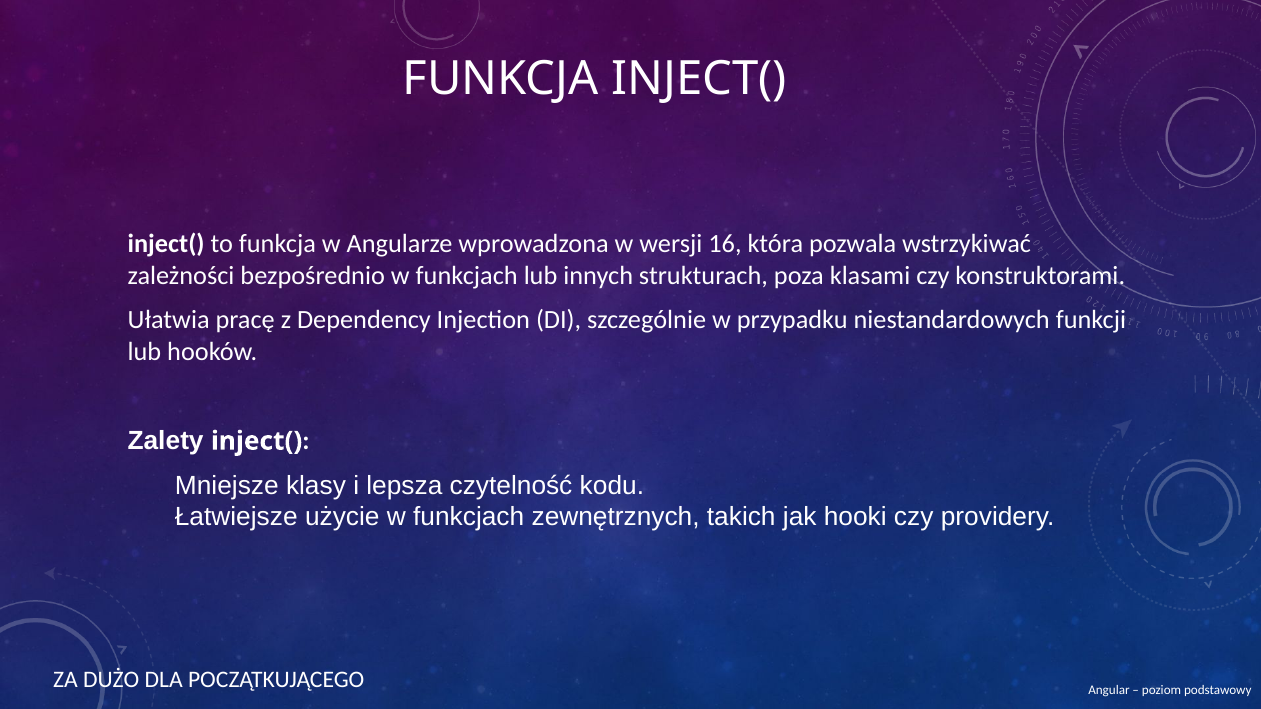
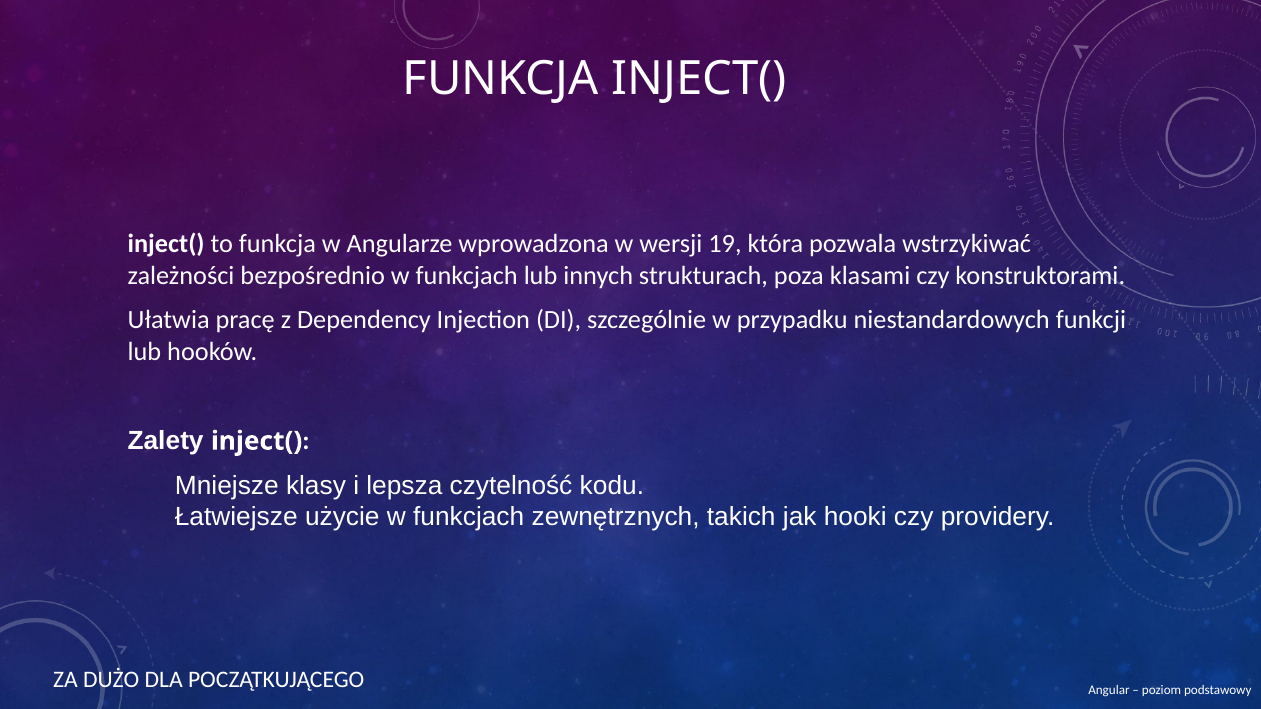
16: 16 -> 19
